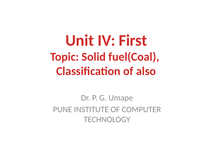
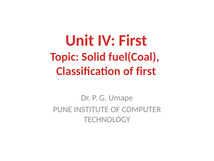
of also: also -> first
